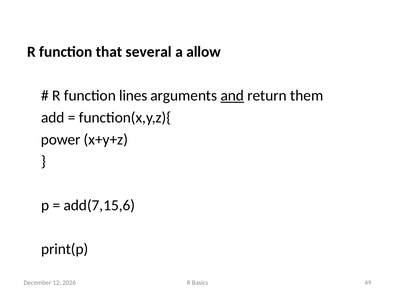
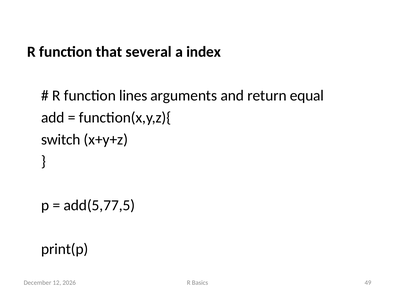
allow: allow -> index
and underline: present -> none
them: them -> equal
power: power -> switch
add(7,15,6: add(7,15,6 -> add(5,77,5
